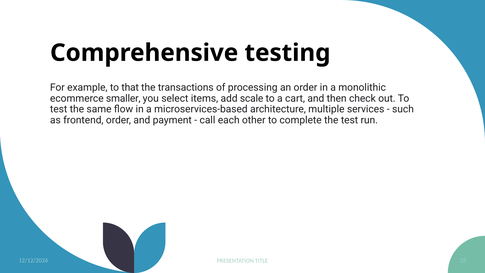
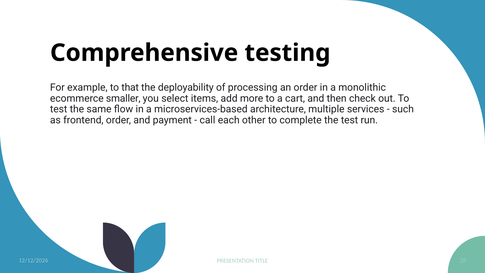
transactions: transactions -> deployability
scale: scale -> more
